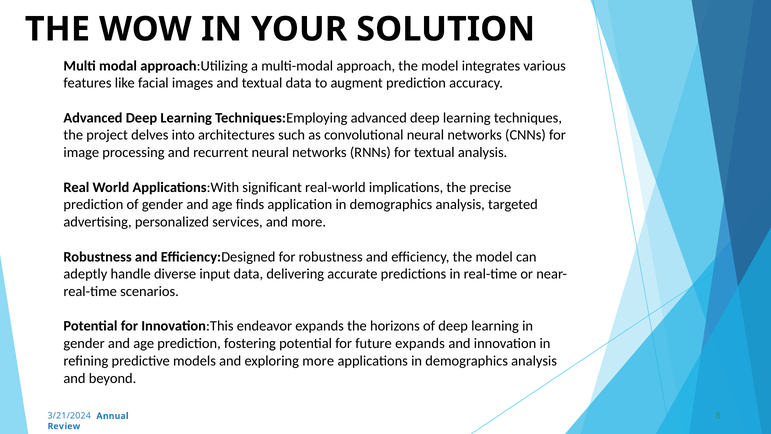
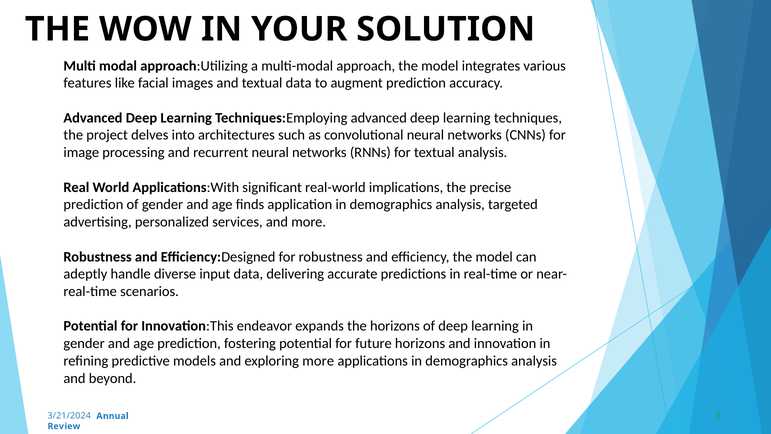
future expands: expands -> horizons
